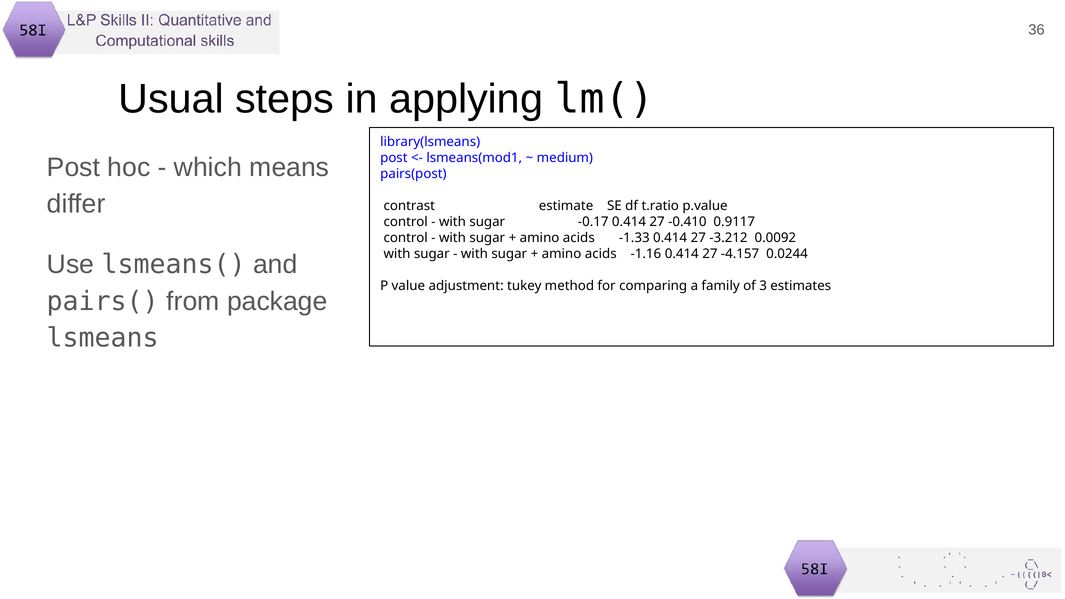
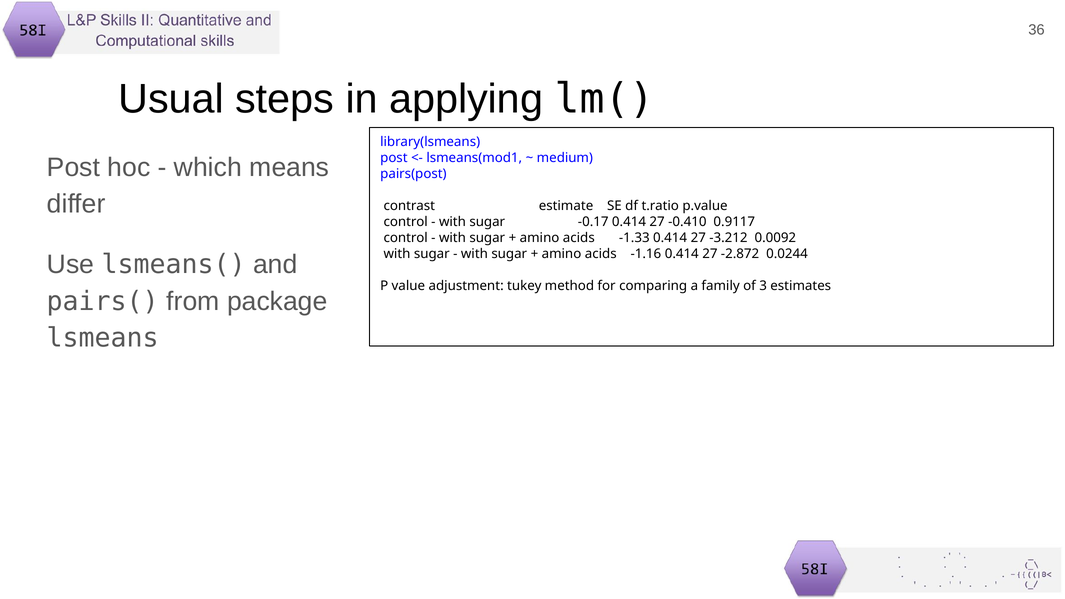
-4.157: -4.157 -> -2.872
